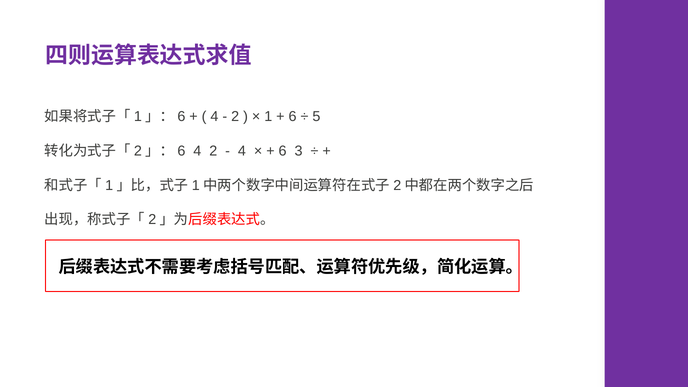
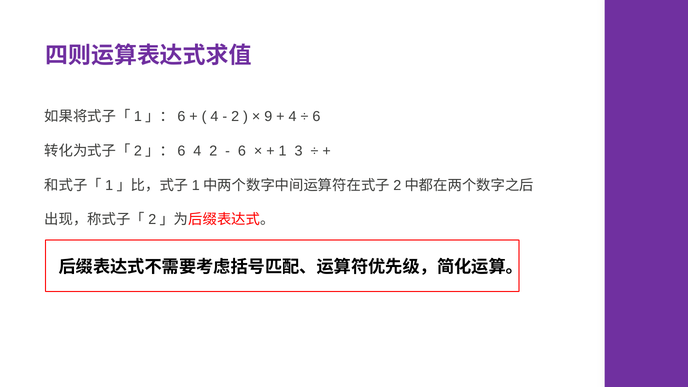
1: 1 -> 9
6 at (293, 116): 6 -> 4
5 at (316, 116): 5 -> 6
4 at (242, 151): 4 -> 6
6 at (283, 151): 6 -> 1
